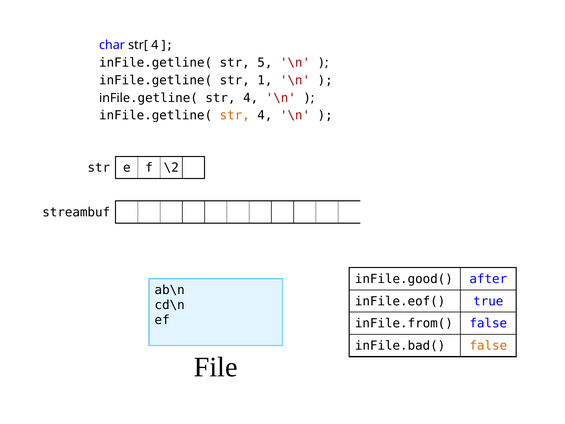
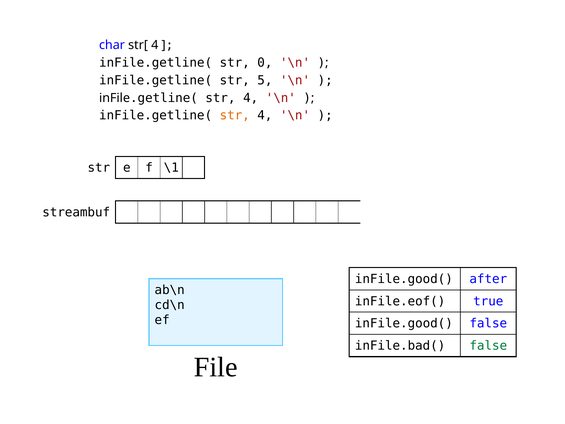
5: 5 -> 0
1: 1 -> 5
\2: \2 -> \1
inFile.from( at (404, 323): inFile.from( -> inFile.good(
false at (488, 346) colour: orange -> green
